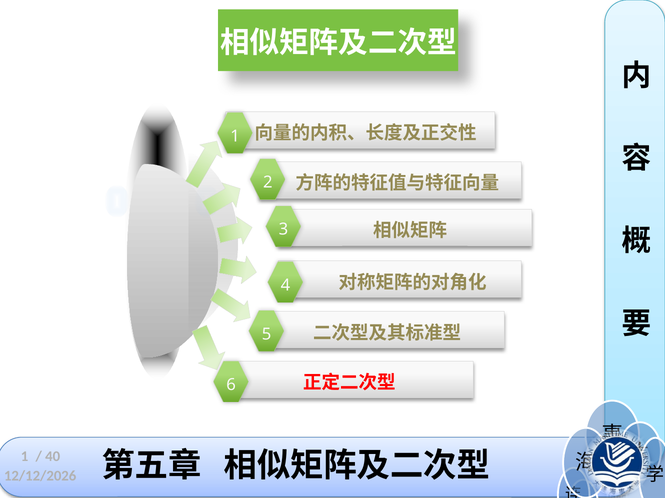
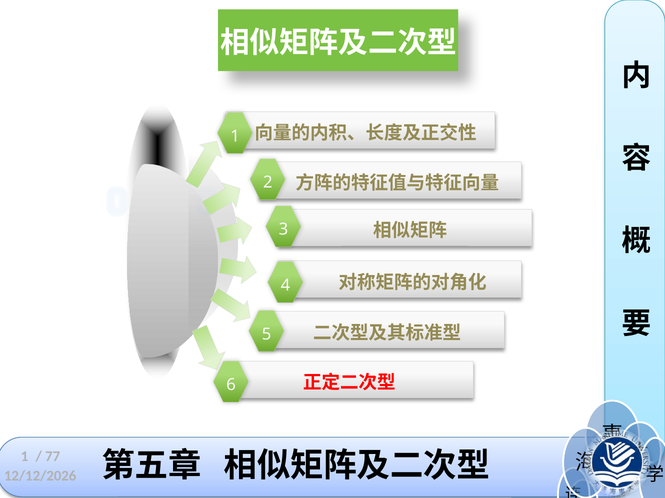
40: 40 -> 77
